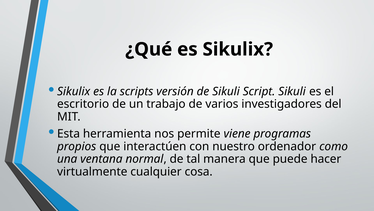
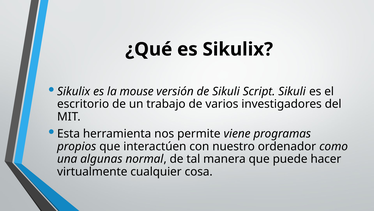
scripts: scripts -> mouse
ventana: ventana -> algunas
